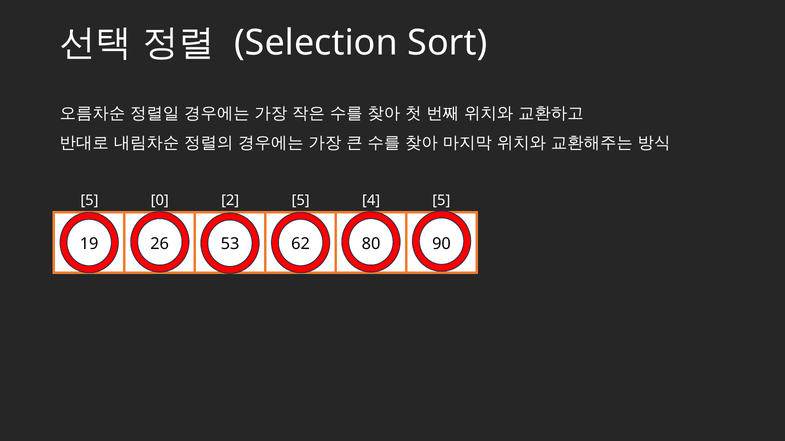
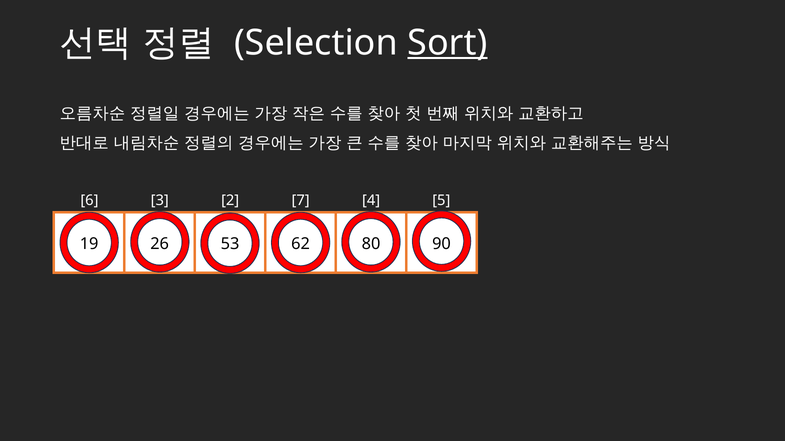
Sort underline: none -> present
5 at (89, 201): 5 -> 6
0: 0 -> 3
2 5: 5 -> 7
